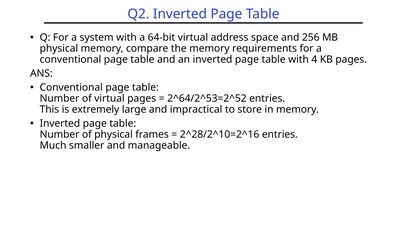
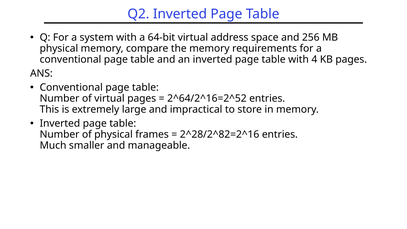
2^64/2^53=2^52: 2^64/2^53=2^52 -> 2^64/2^16=2^52
2^28/2^10=2^16: 2^28/2^10=2^16 -> 2^28/2^82=2^16
